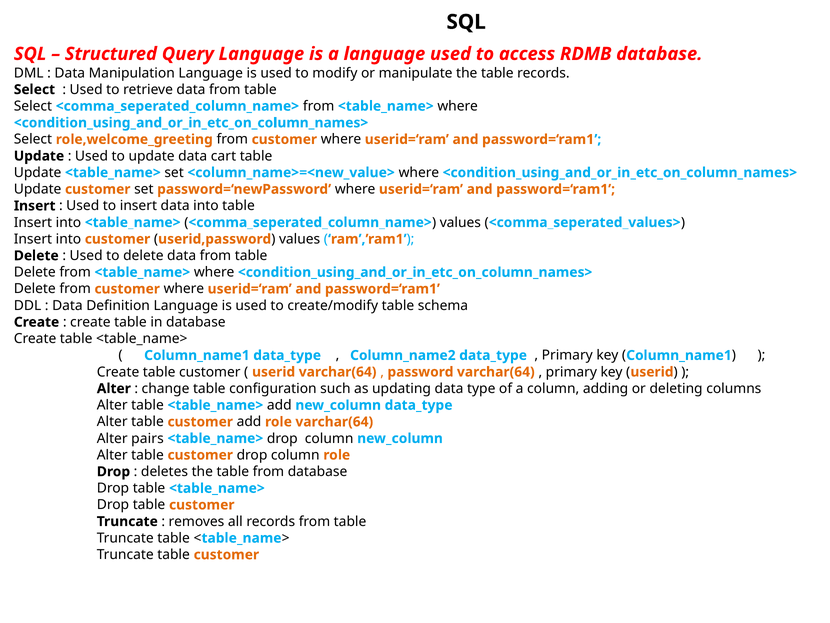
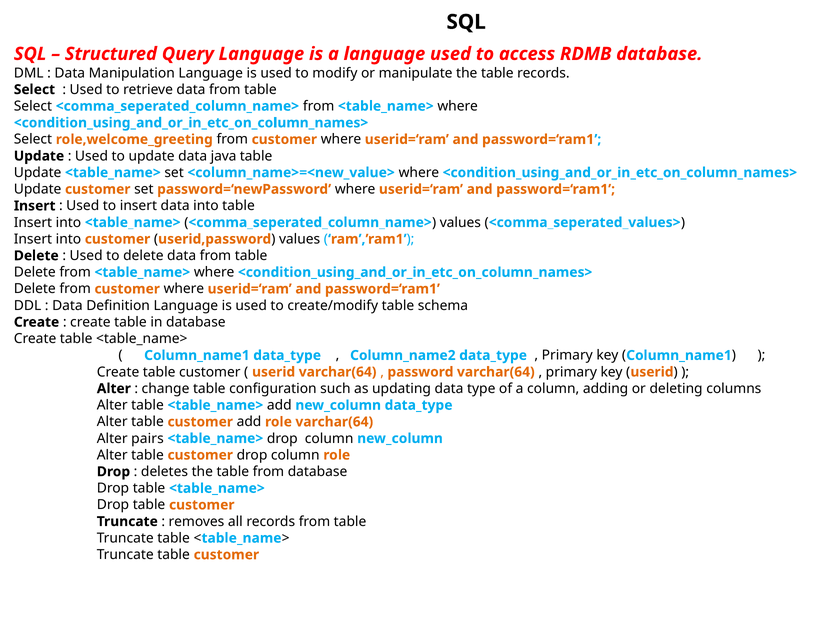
cart: cart -> java
